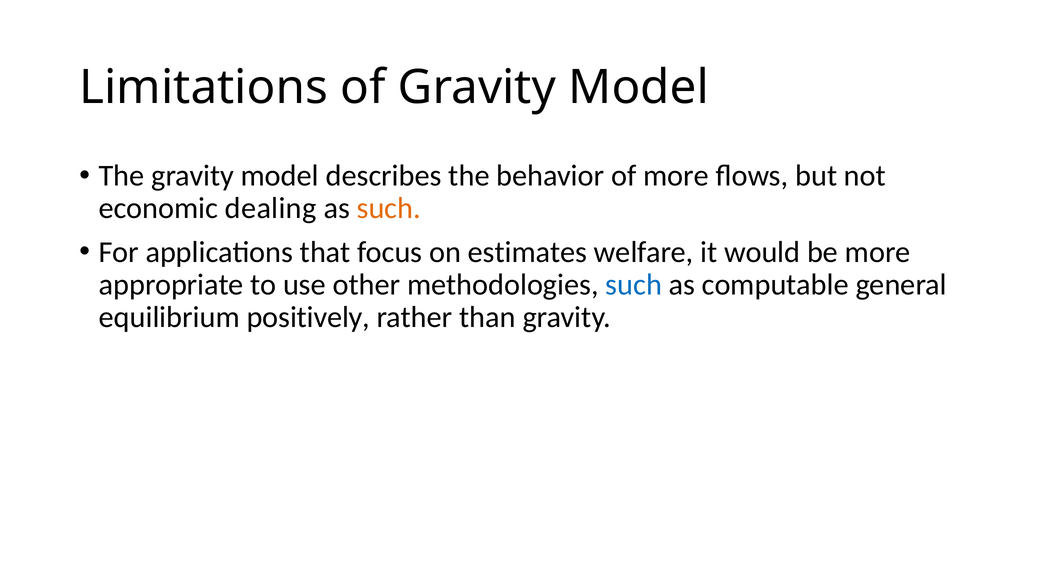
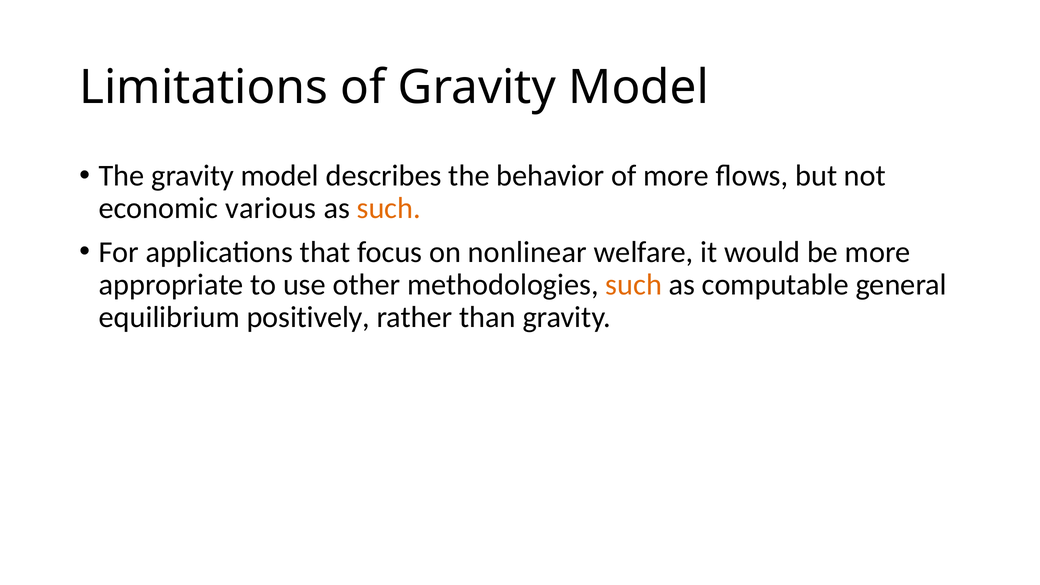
dealing: dealing -> various
estimates: estimates -> nonlinear
such at (634, 285) colour: blue -> orange
